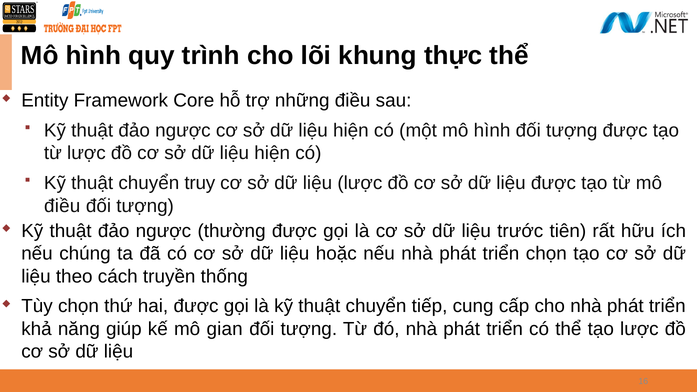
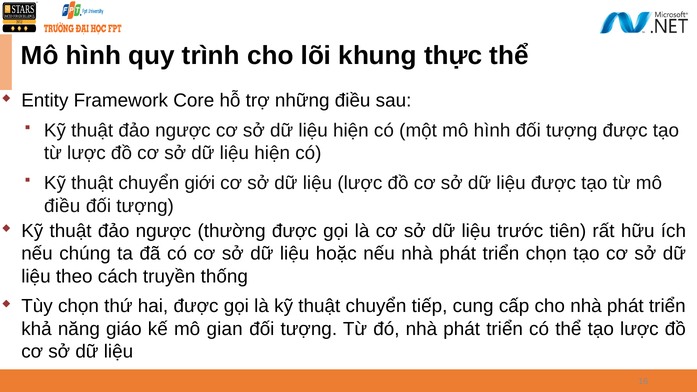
truy: truy -> giới
giúp: giúp -> giáo
